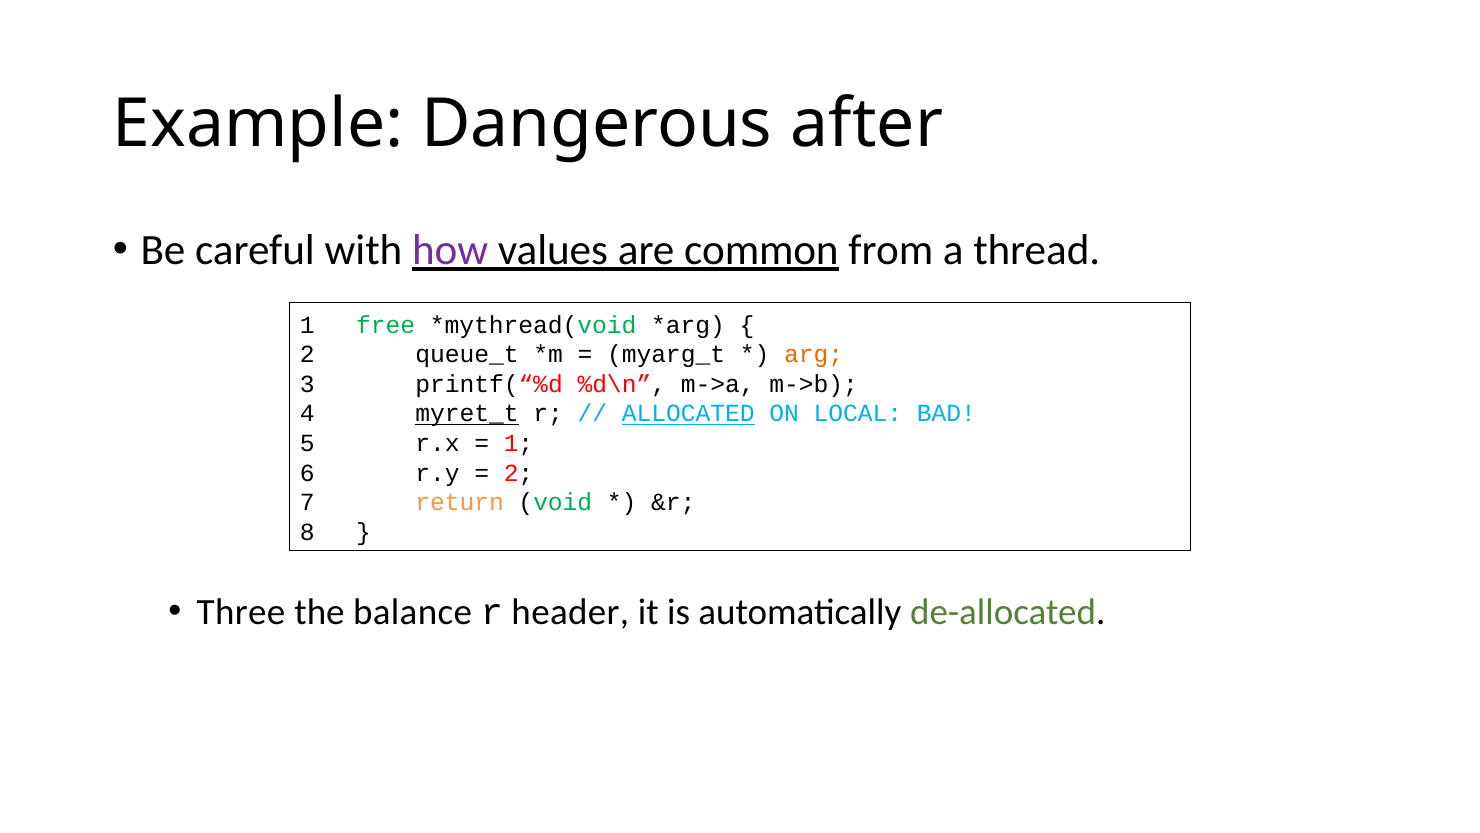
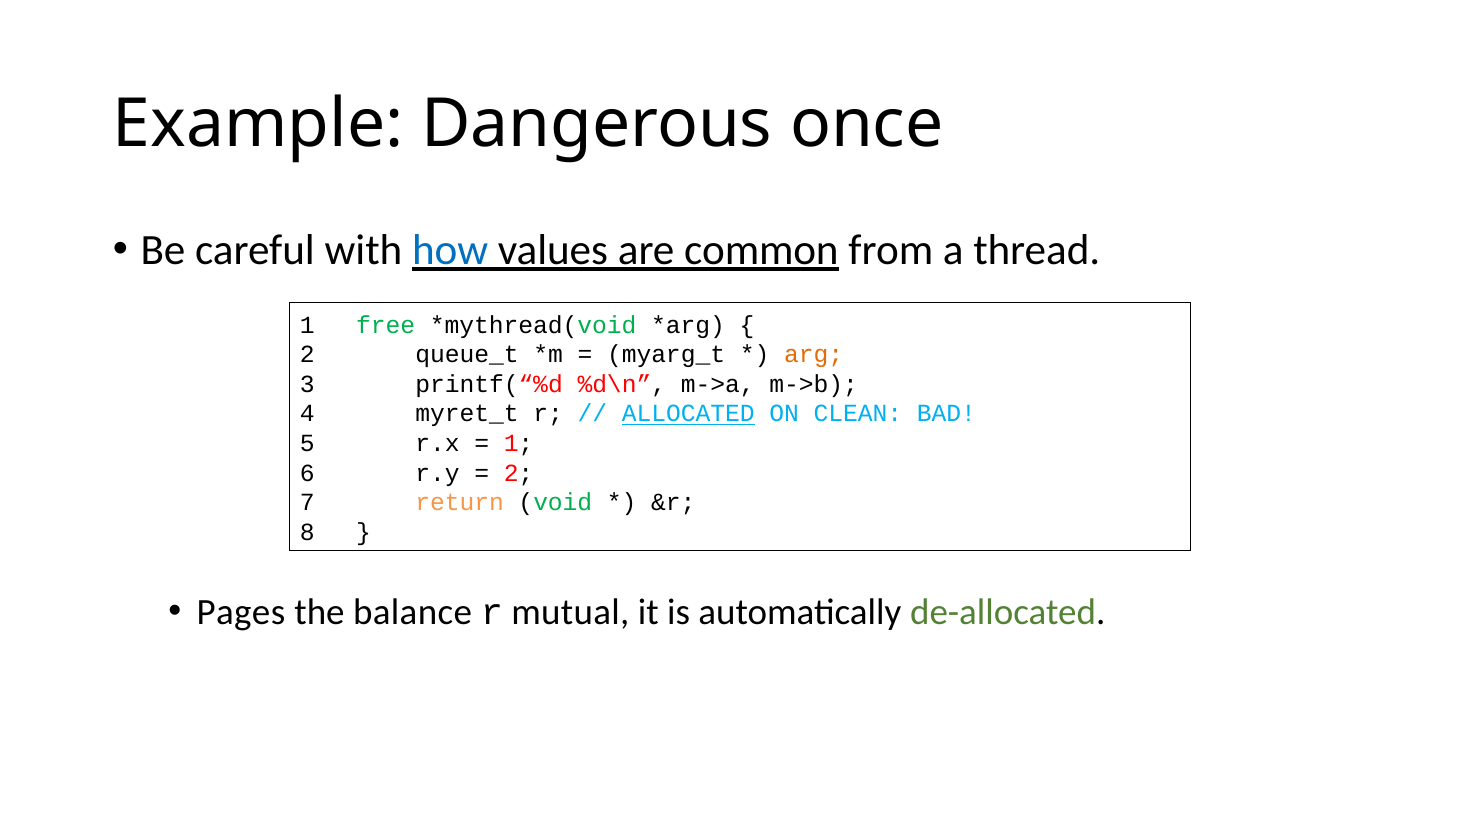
after: after -> once
how colour: purple -> blue
myret_t underline: present -> none
LOCAL: LOCAL -> CLEAN
Three: Three -> Pages
header: header -> mutual
